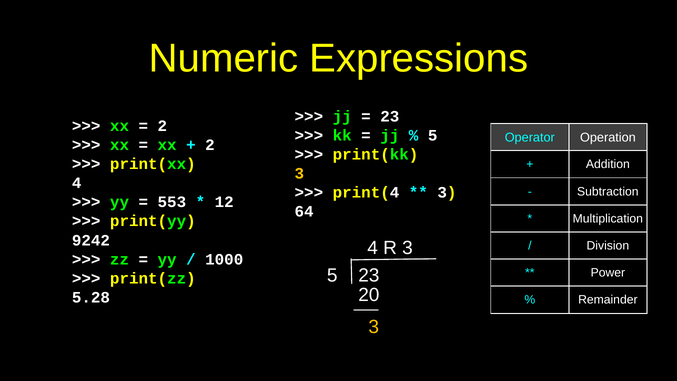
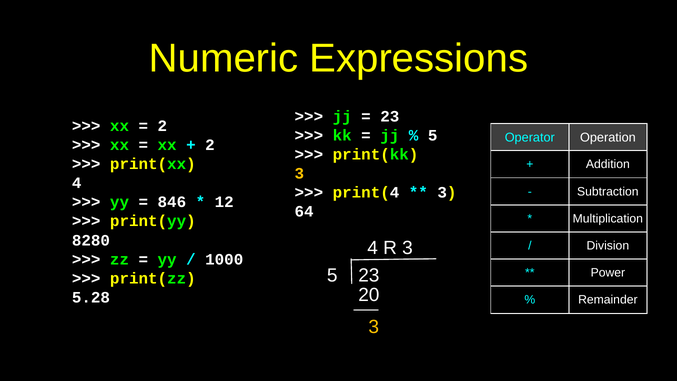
553: 553 -> 846
9242: 9242 -> 8280
